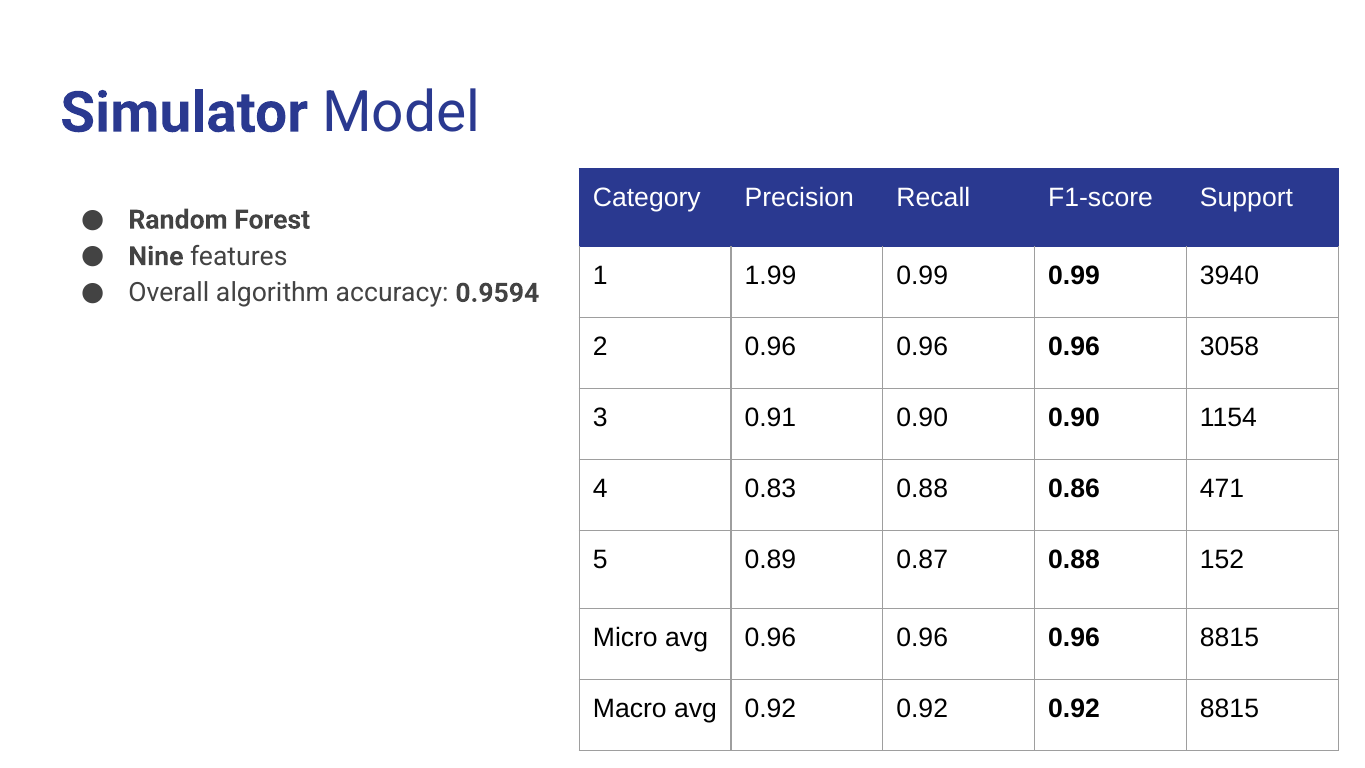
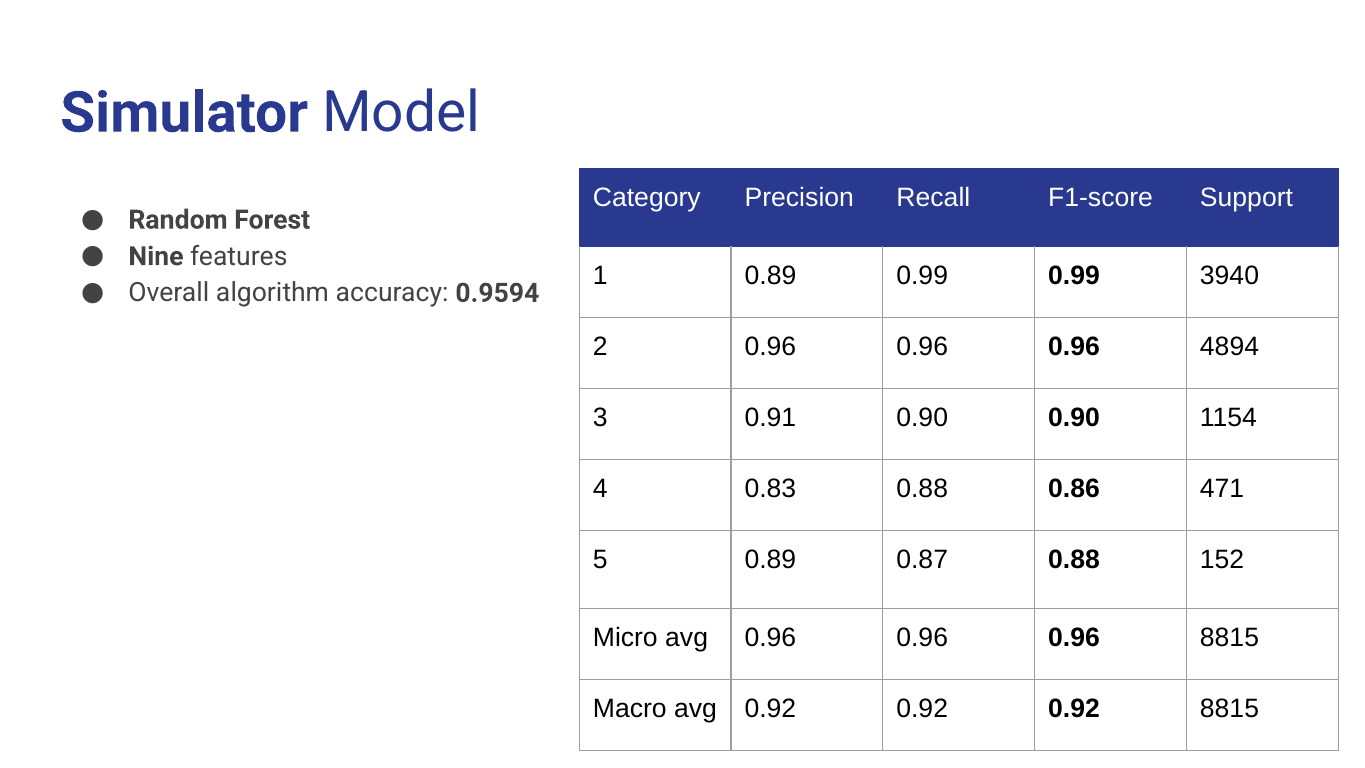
1 1.99: 1.99 -> 0.89
3058: 3058 -> 4894
